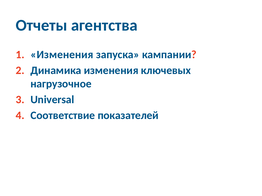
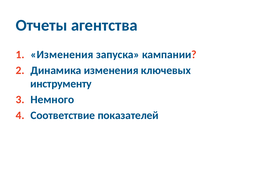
нагрузочное: нагрузочное -> инструменту
Universal: Universal -> Немного
